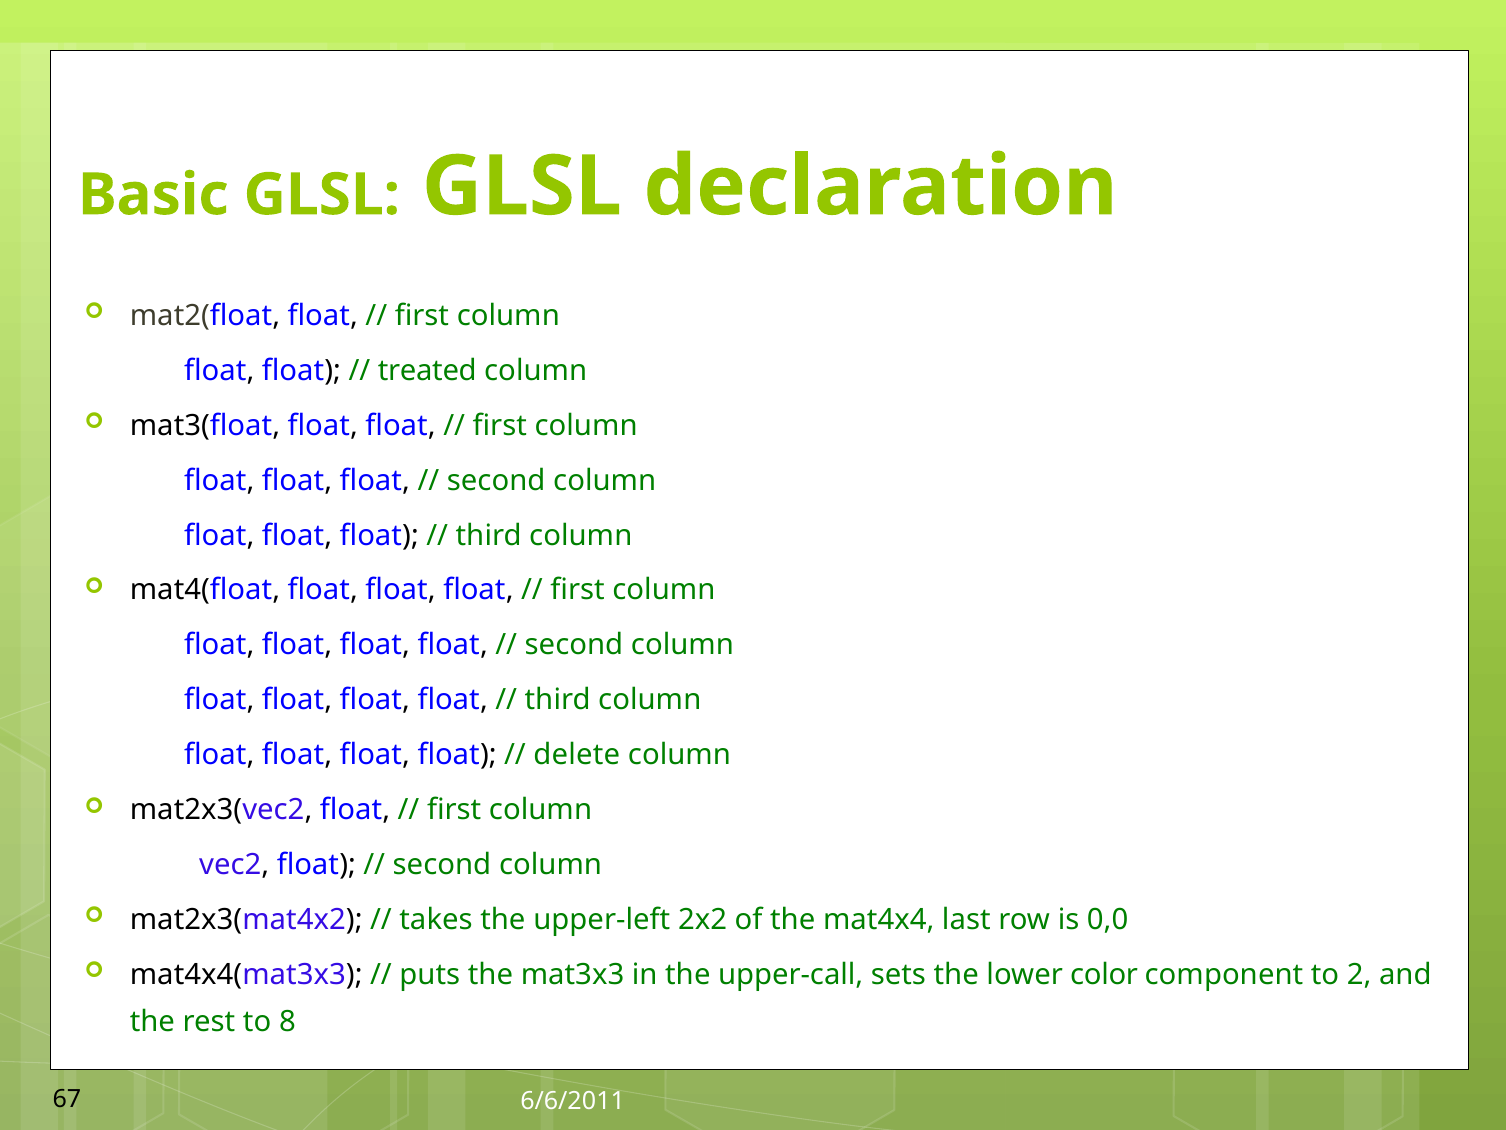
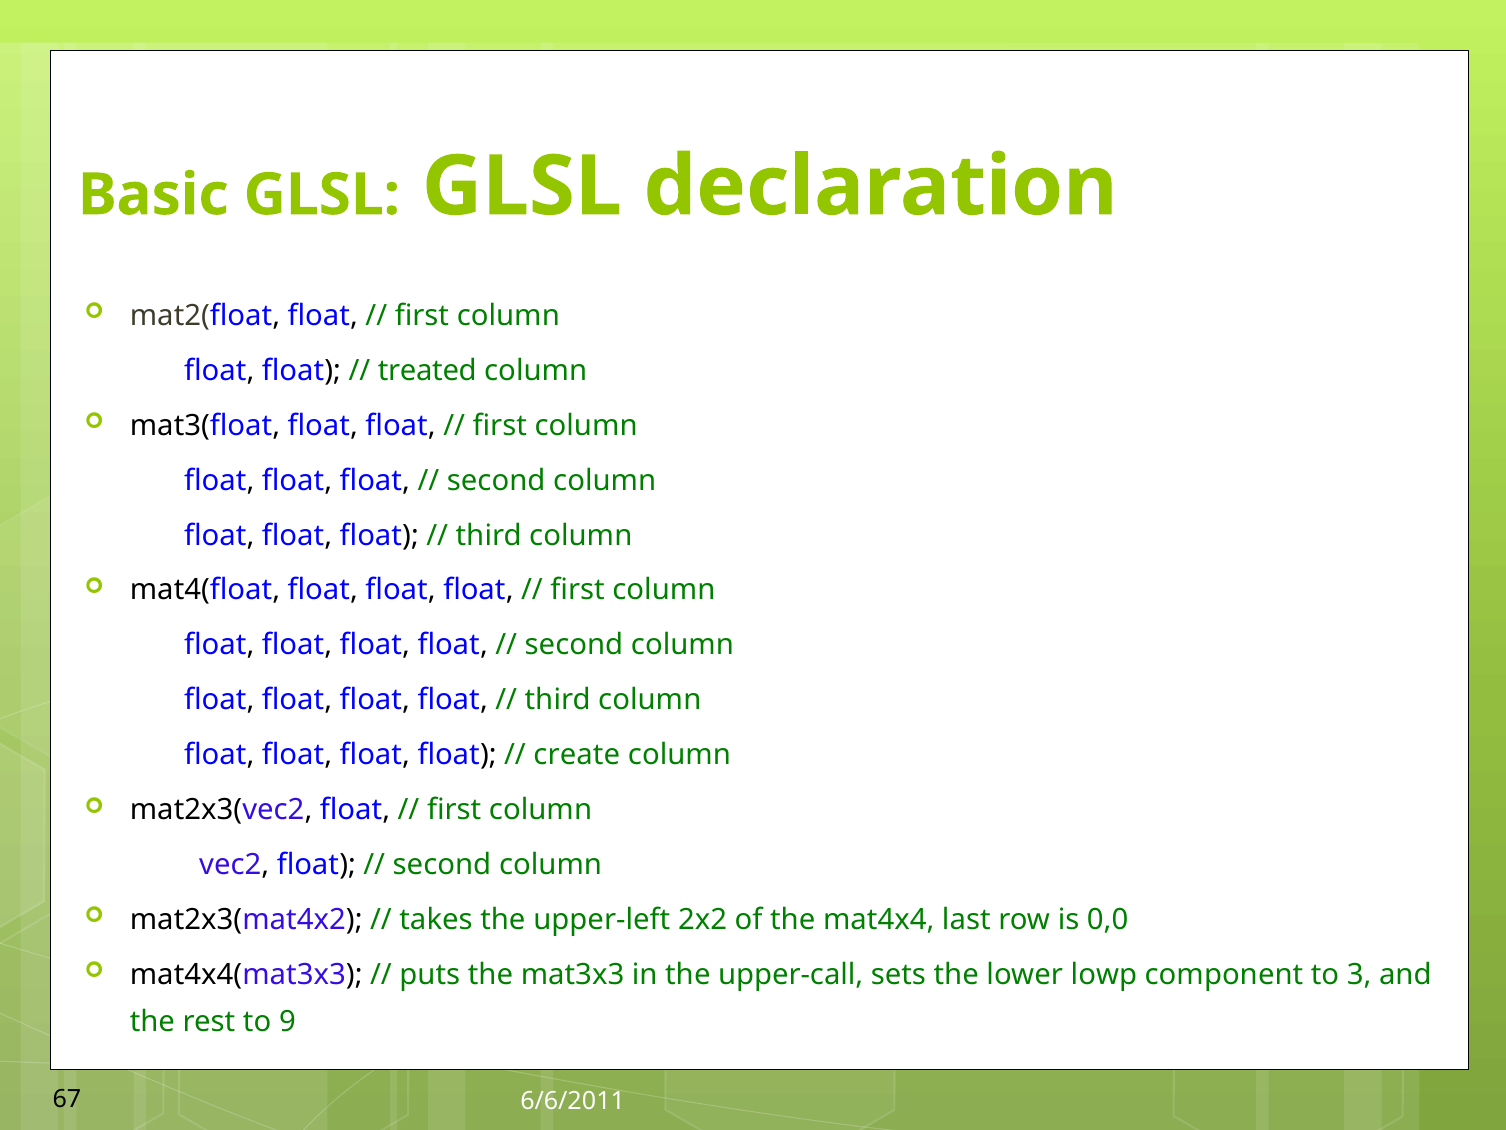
delete: delete -> create
color: color -> lowp
2: 2 -> 3
8: 8 -> 9
